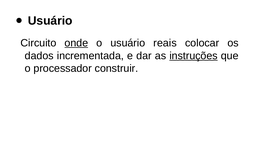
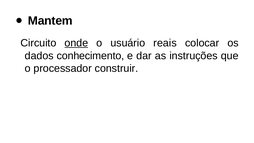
Usuário at (50, 21): Usuário -> Mantem
incrementada: incrementada -> conhecimento
instruções underline: present -> none
